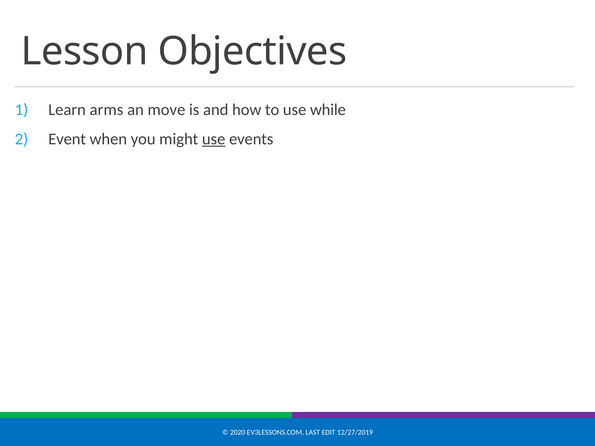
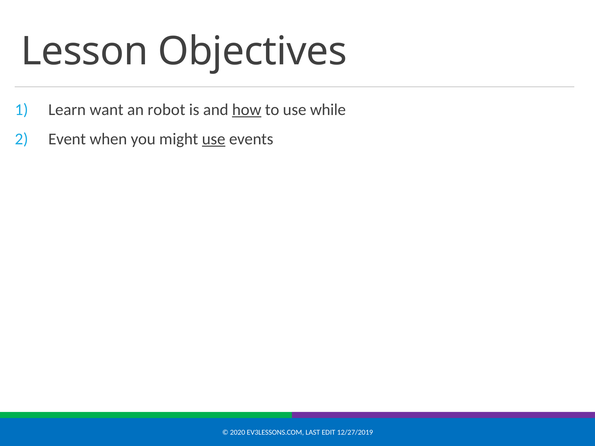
arms: arms -> want
move: move -> robot
how underline: none -> present
